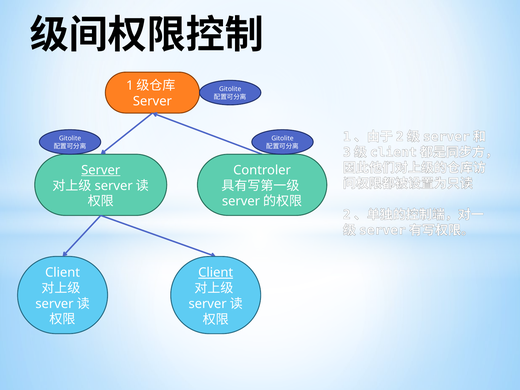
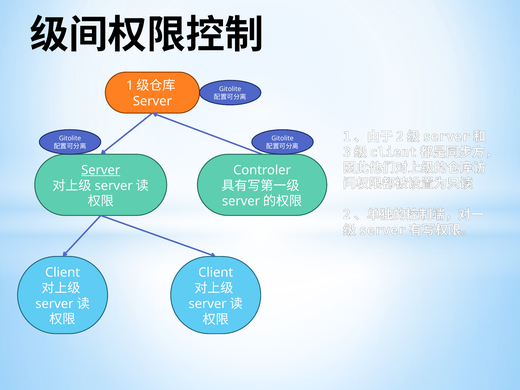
Client at (216, 273) underline: present -> none
